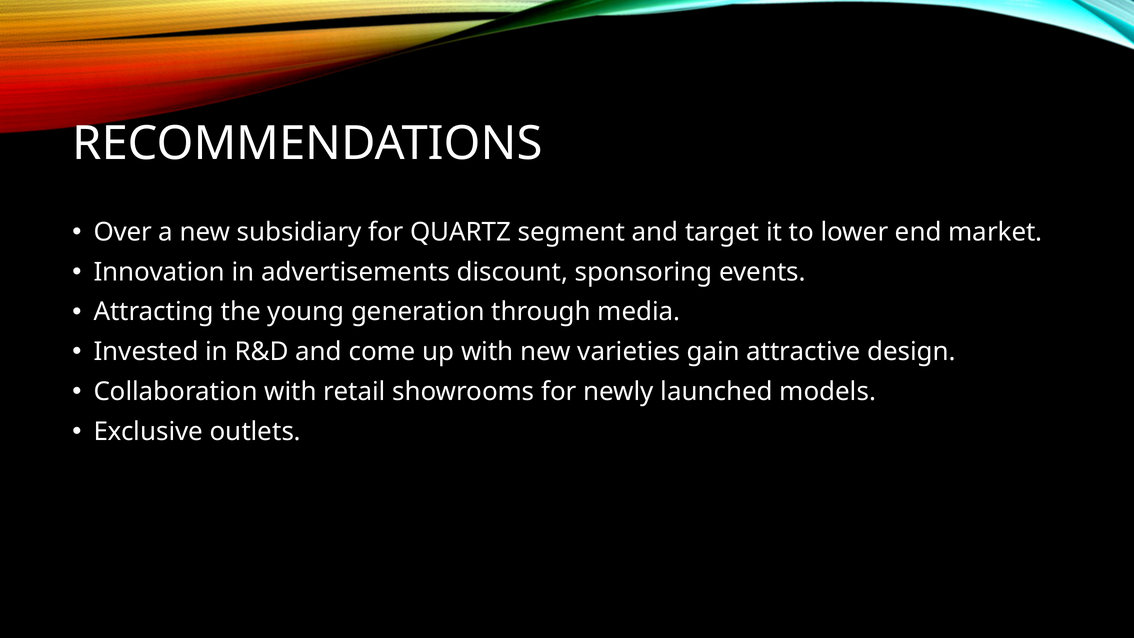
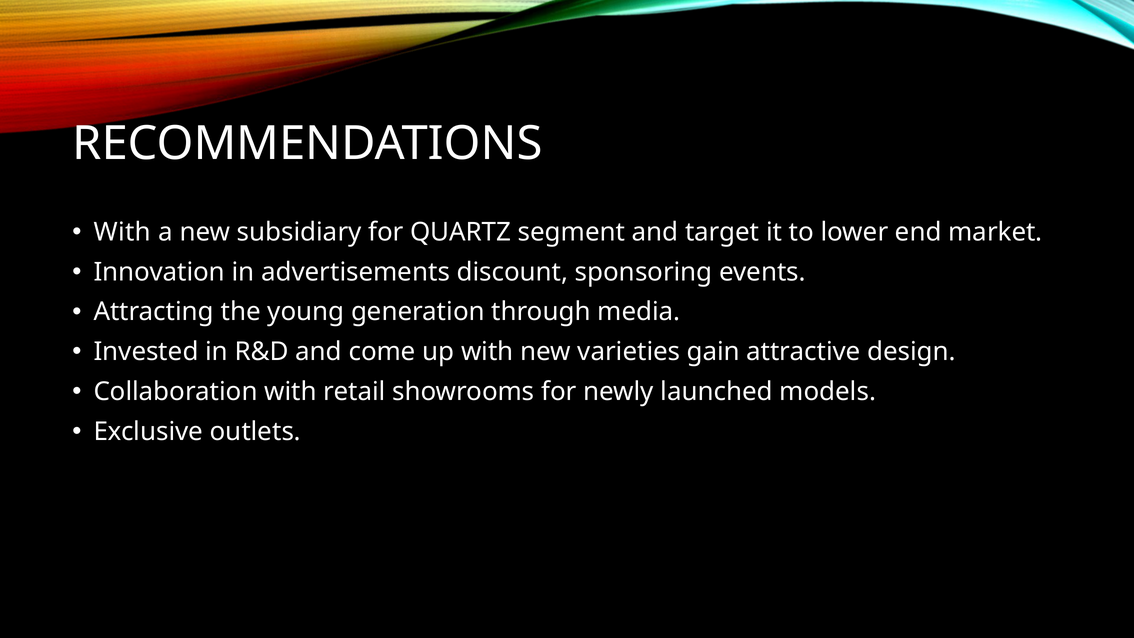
Over at (123, 232): Over -> With
